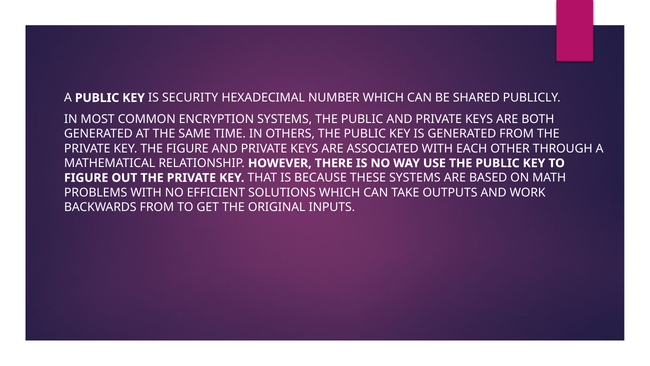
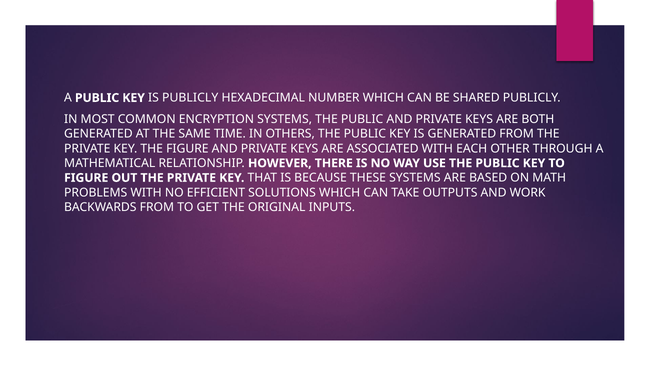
IS SECURITY: SECURITY -> PUBLICLY
